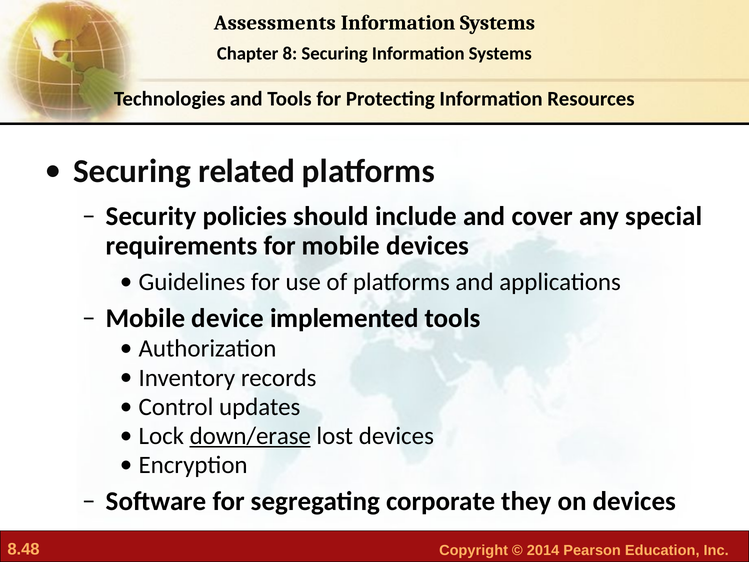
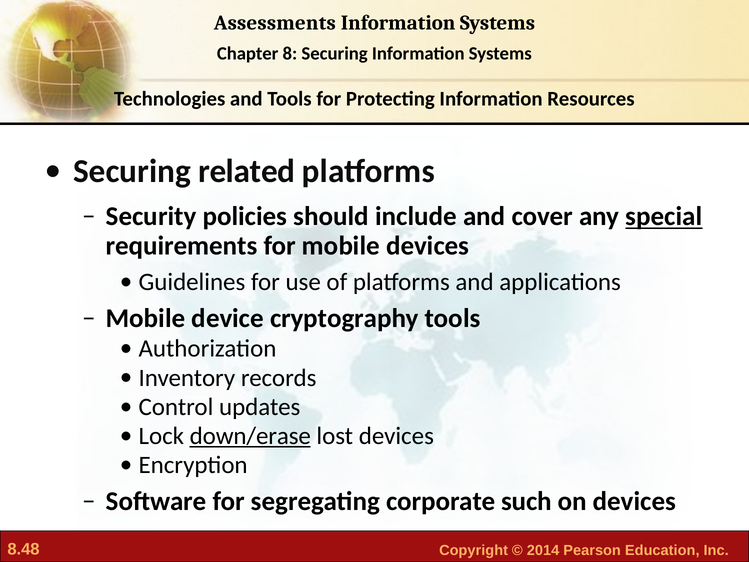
special underline: none -> present
implemented: implemented -> cryptography
they: they -> such
